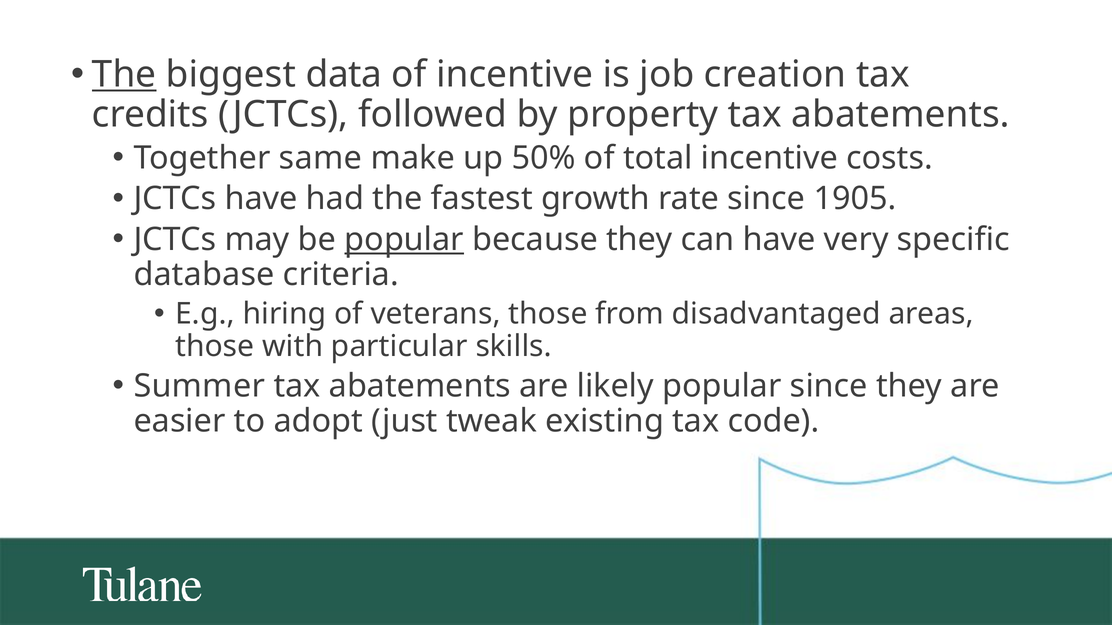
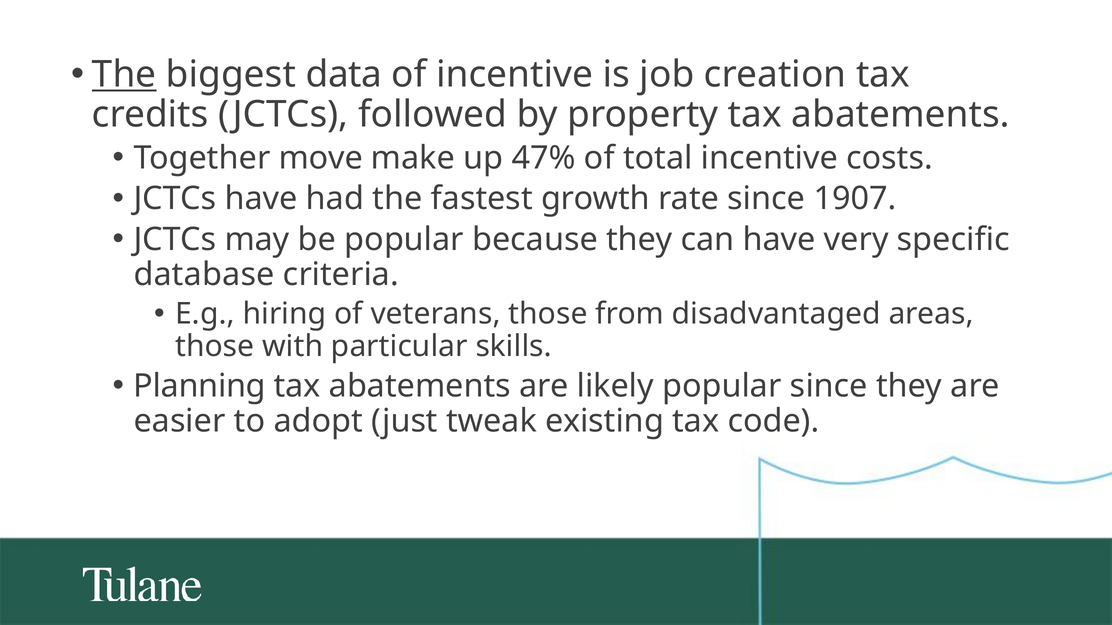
same: same -> move
50%: 50% -> 47%
1905: 1905 -> 1907
popular at (404, 240) underline: present -> none
Summer: Summer -> Planning
